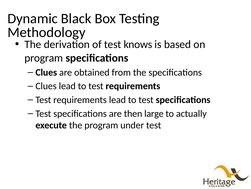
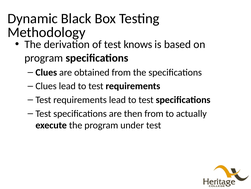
then large: large -> from
